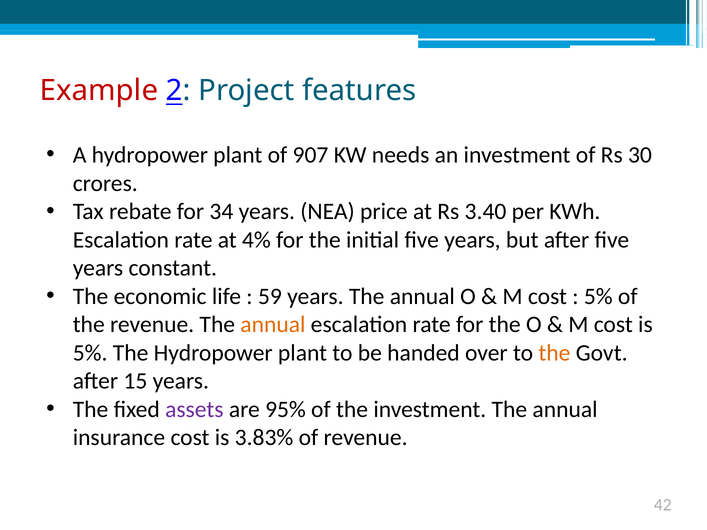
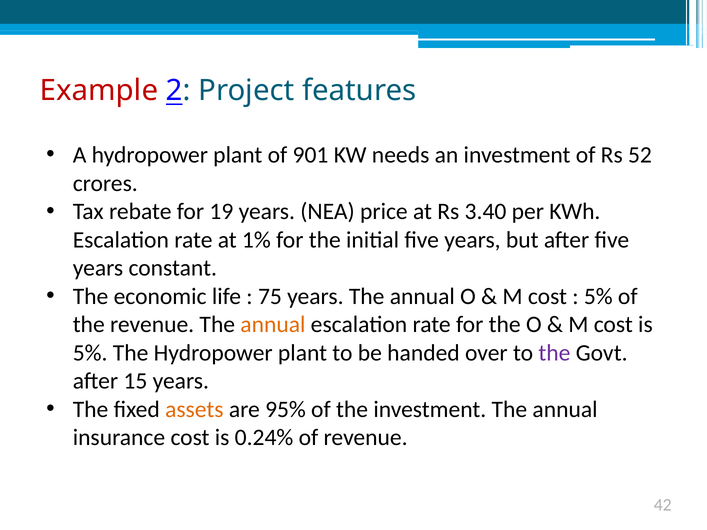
907: 907 -> 901
30: 30 -> 52
34: 34 -> 19
4%: 4% -> 1%
59: 59 -> 75
the at (554, 353) colour: orange -> purple
assets colour: purple -> orange
3.83%: 3.83% -> 0.24%
